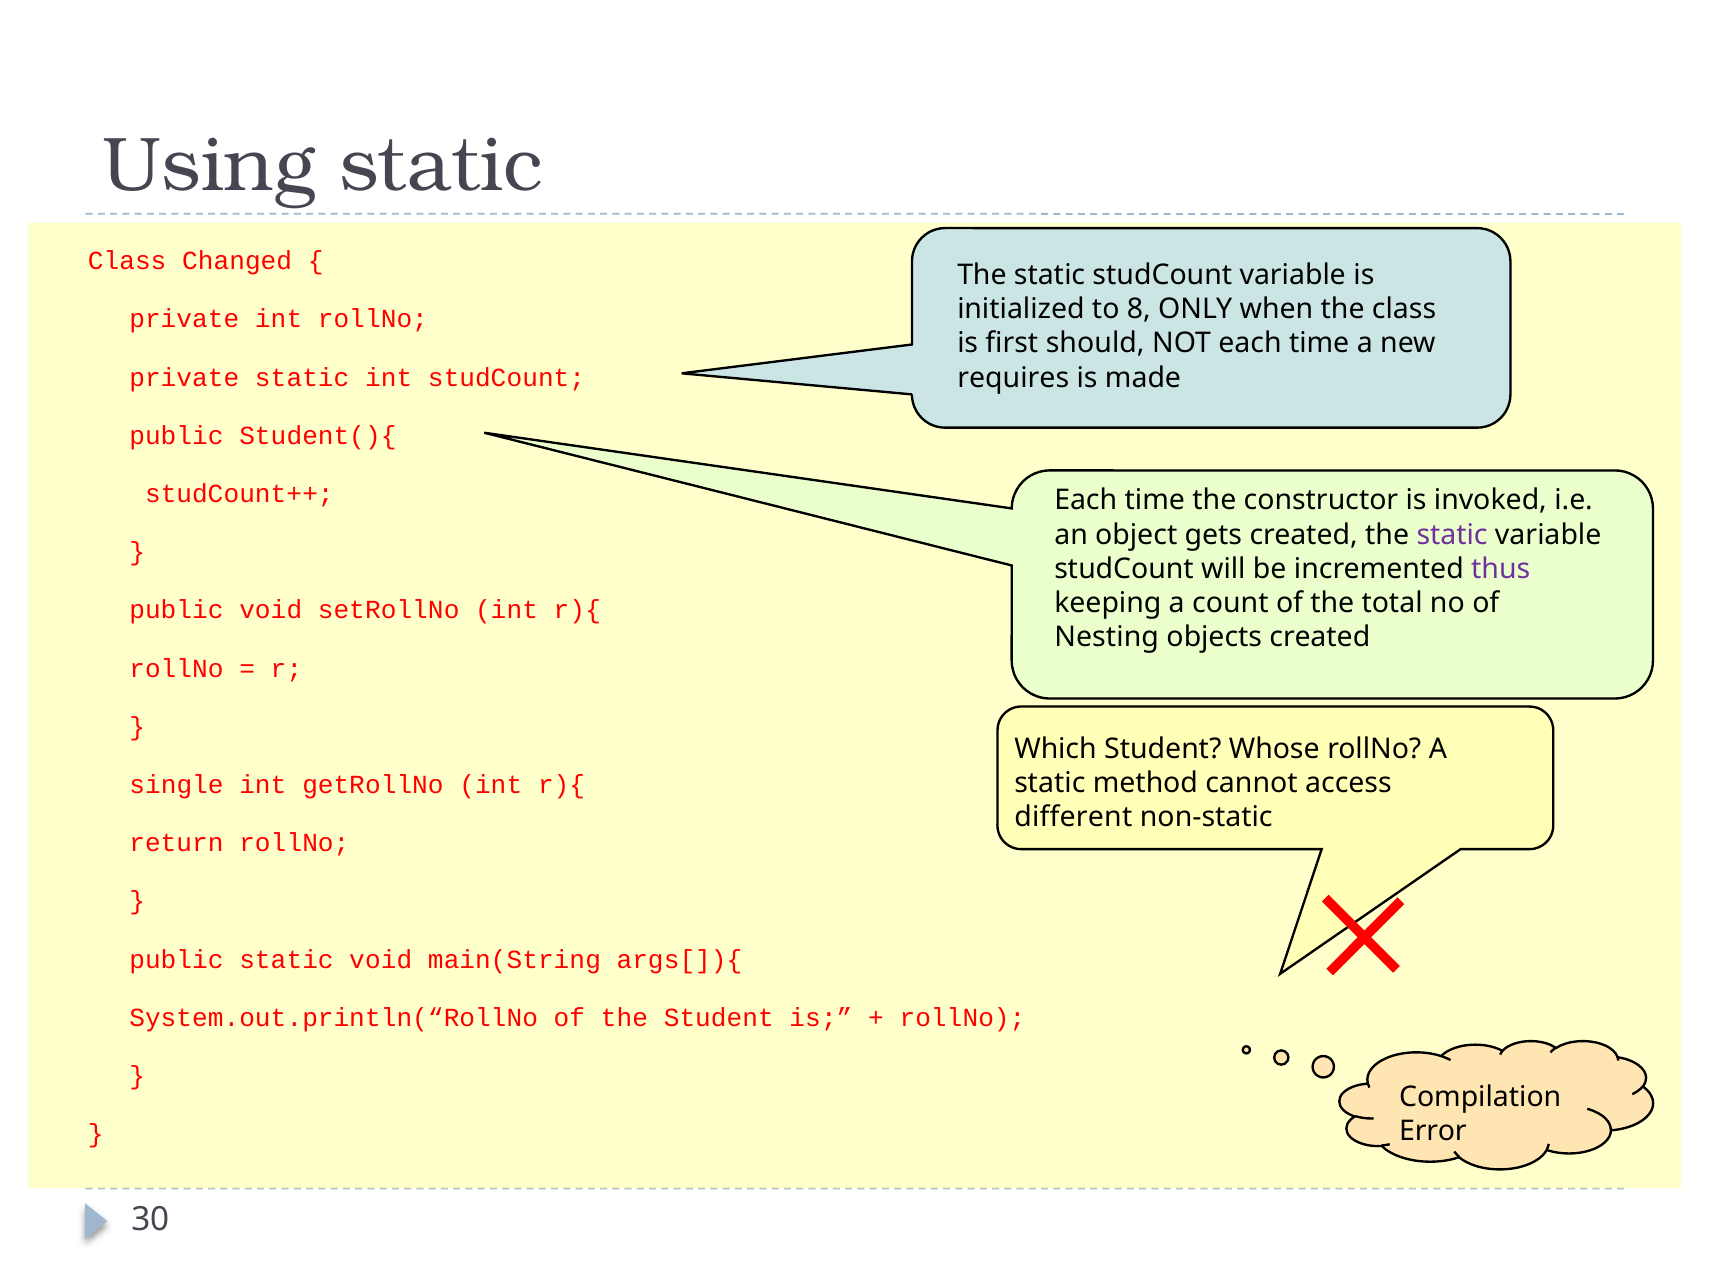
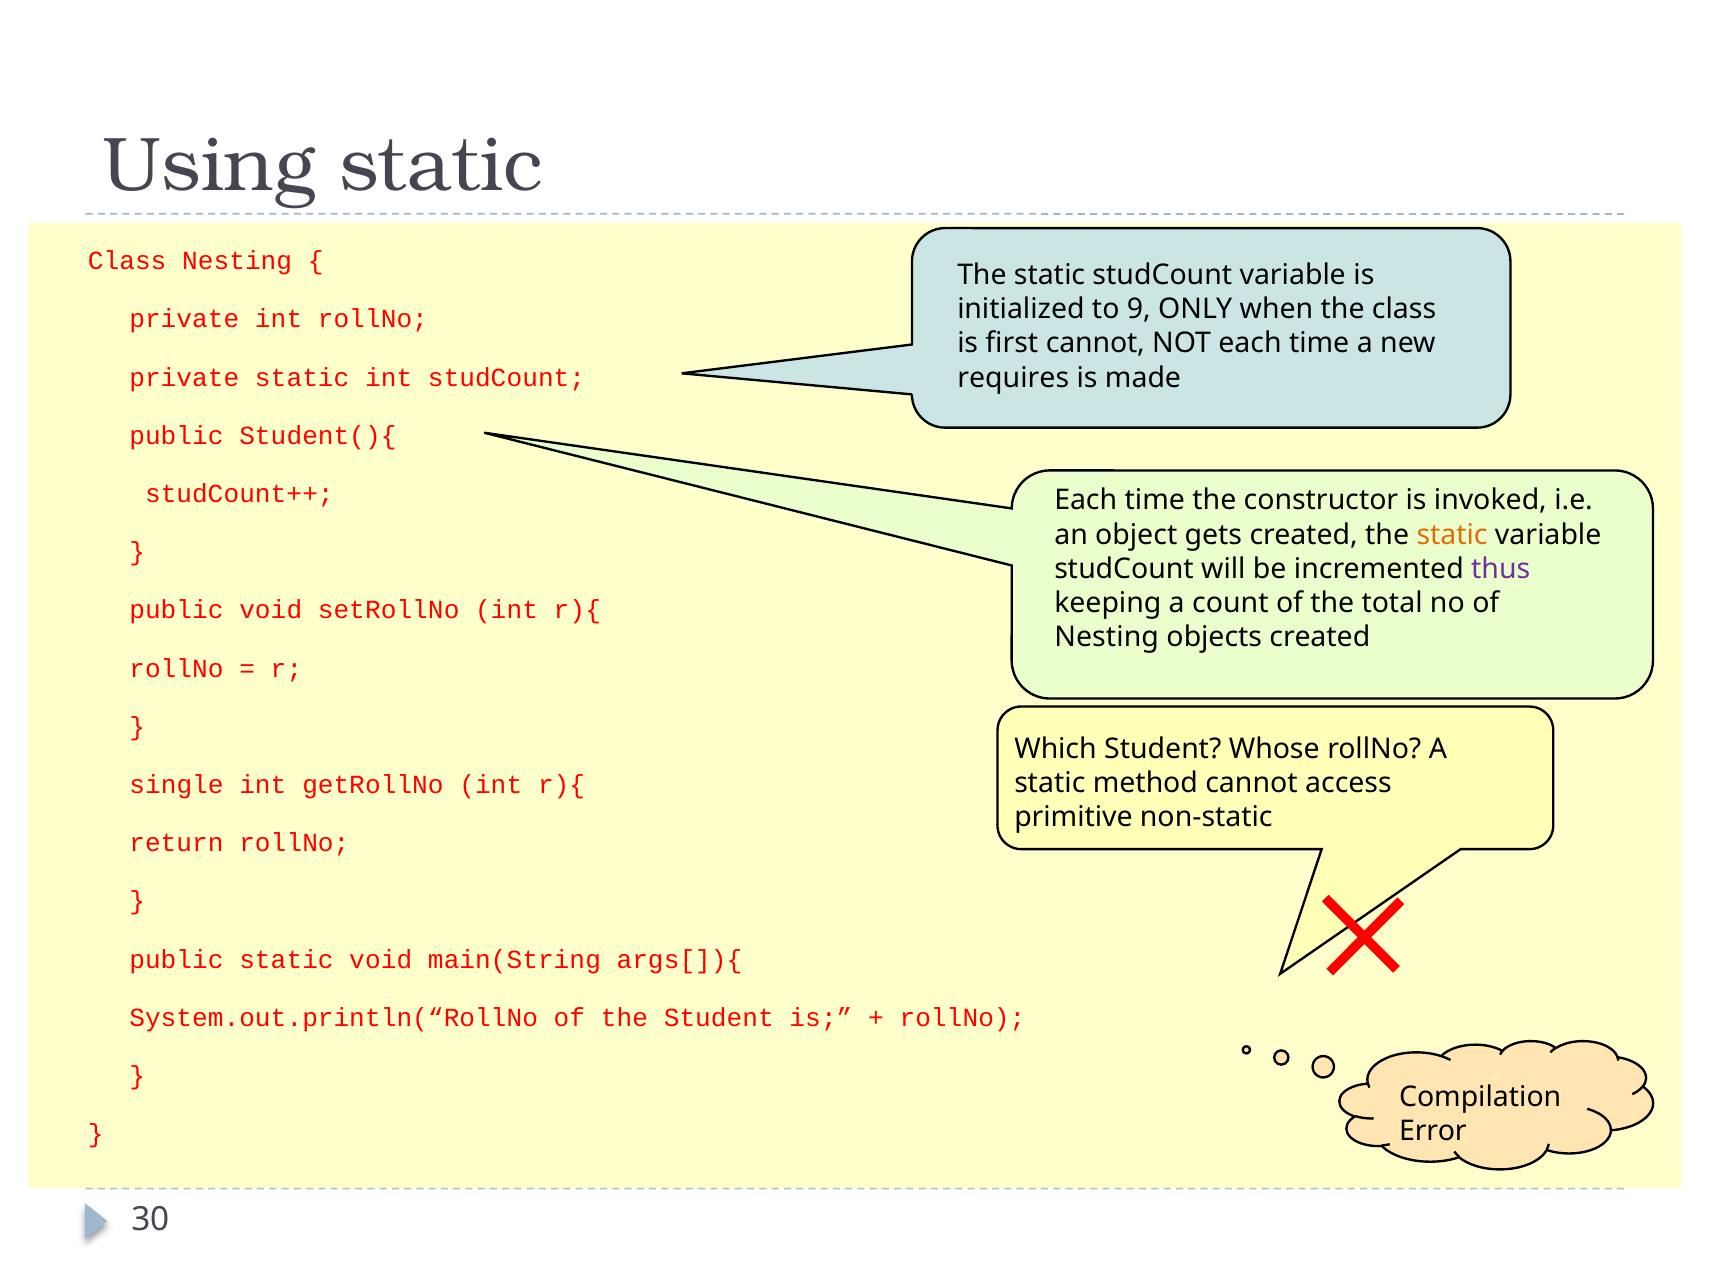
Class Changed: Changed -> Nesting
8: 8 -> 9
first should: should -> cannot
static at (1452, 535) colour: purple -> orange
different: different -> primitive
